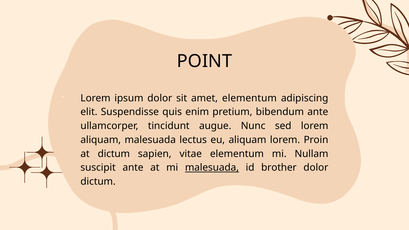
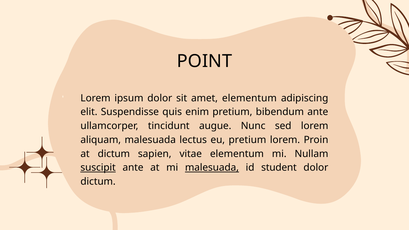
eu aliquam: aliquam -> pretium
suscipit underline: none -> present
brother: brother -> student
